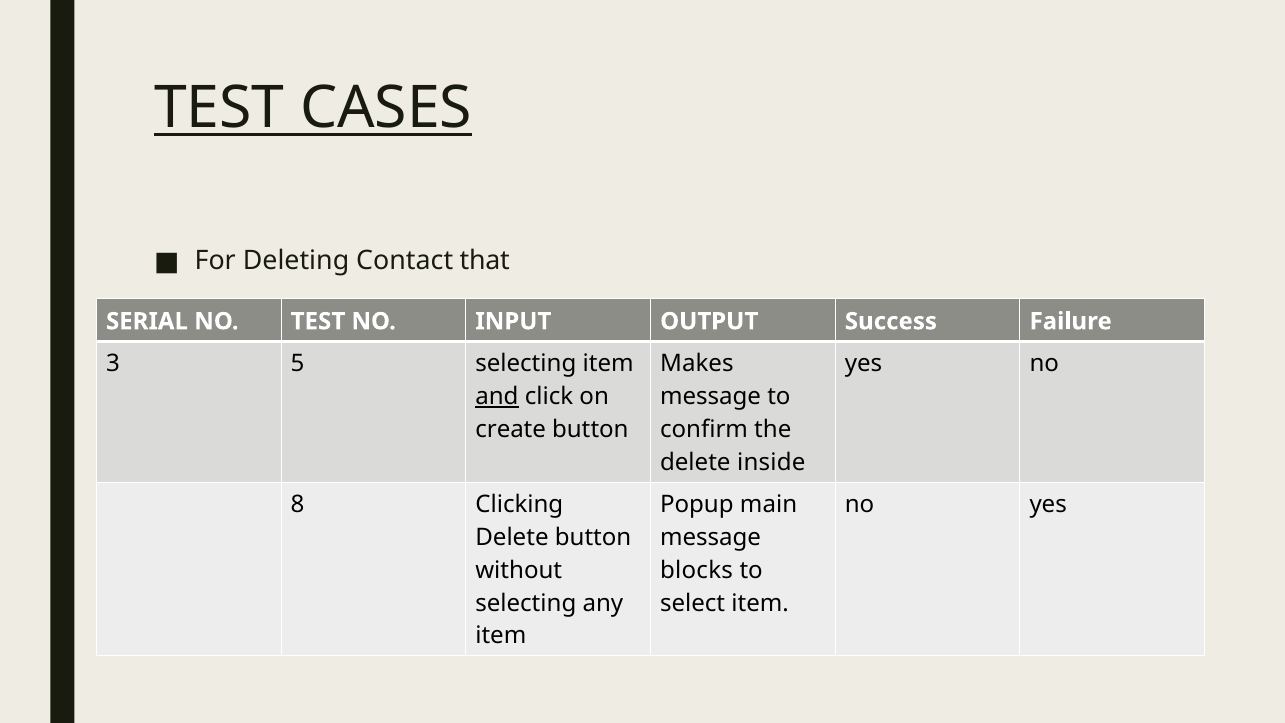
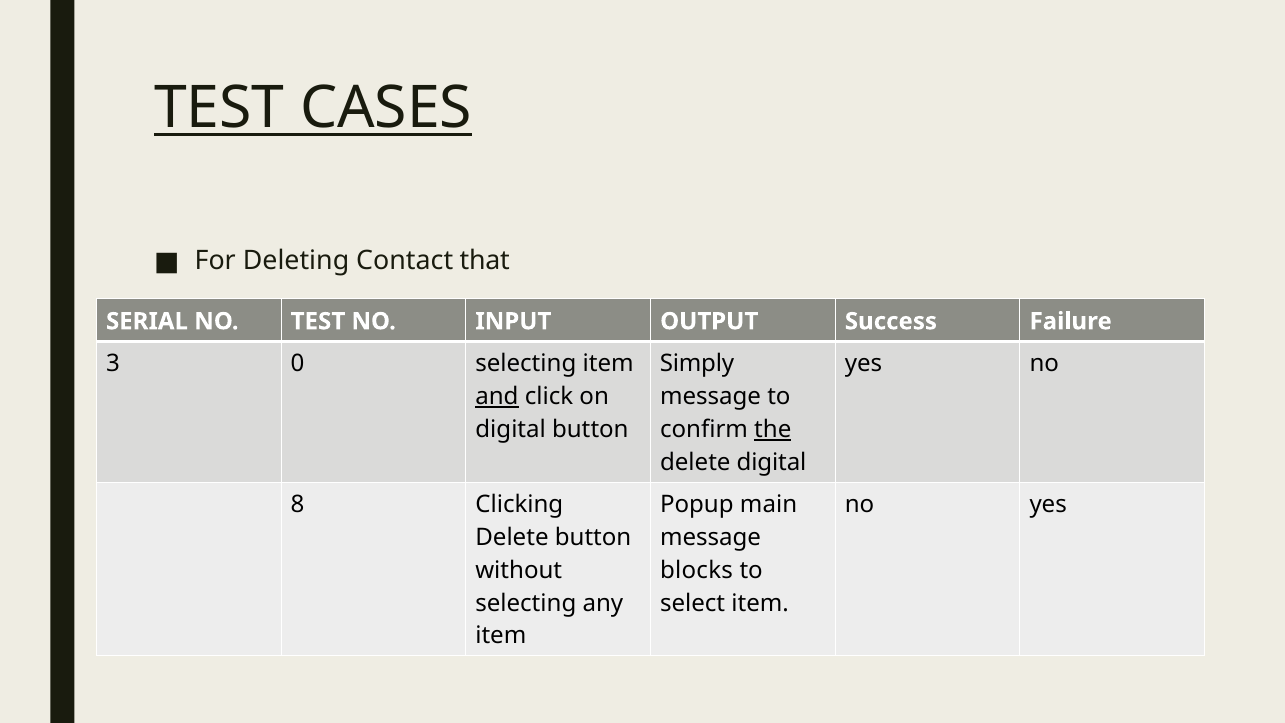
5: 5 -> 0
Makes: Makes -> Simply
create at (511, 429): create -> digital
the underline: none -> present
delete inside: inside -> digital
